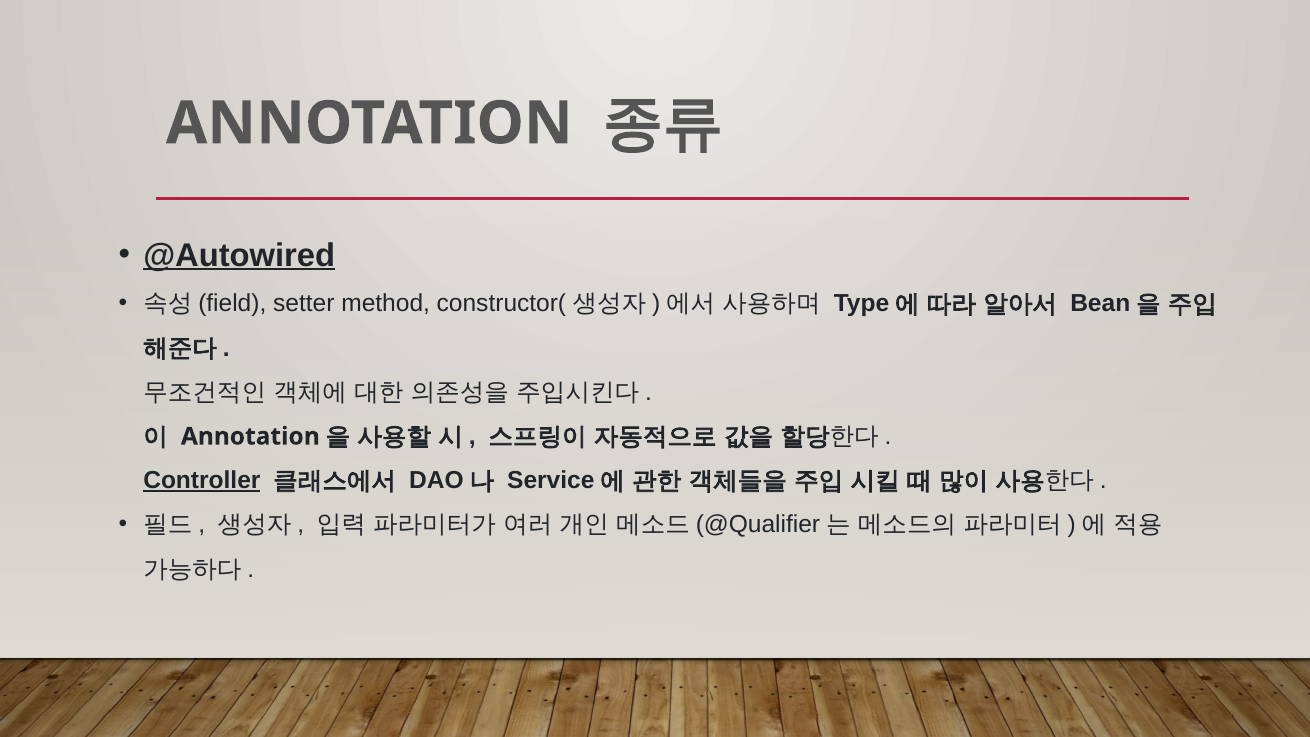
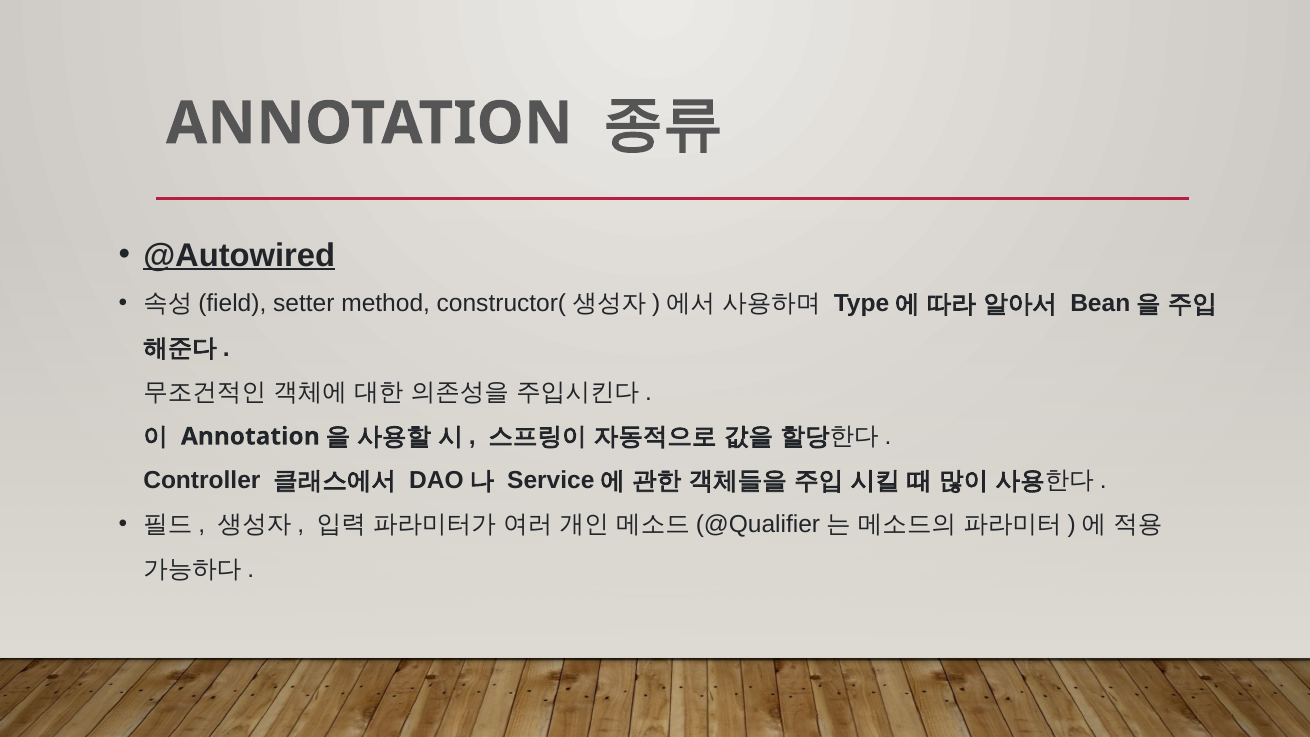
Controller underline: present -> none
